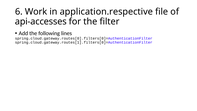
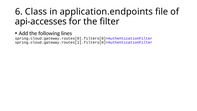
Work: Work -> Class
application.respective: application.respective -> application.endpoints
